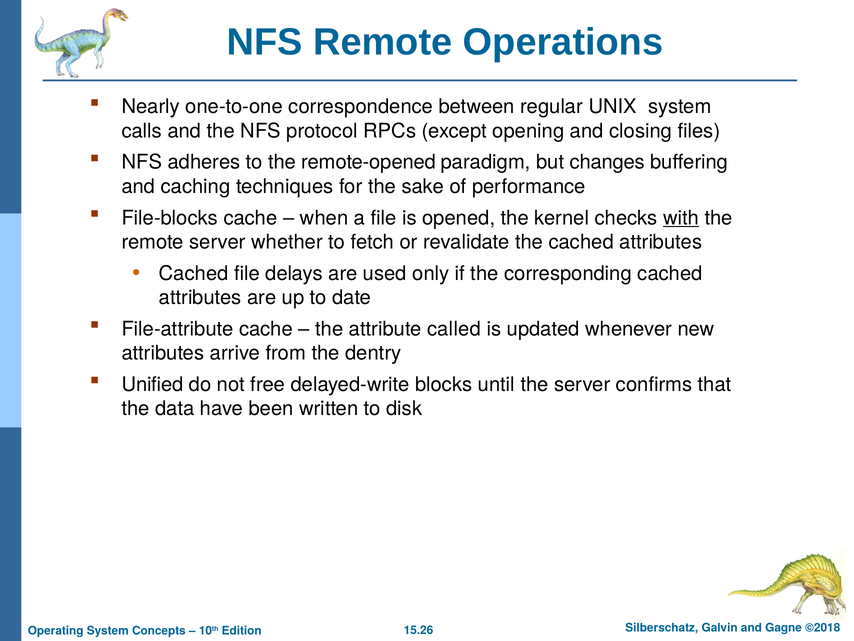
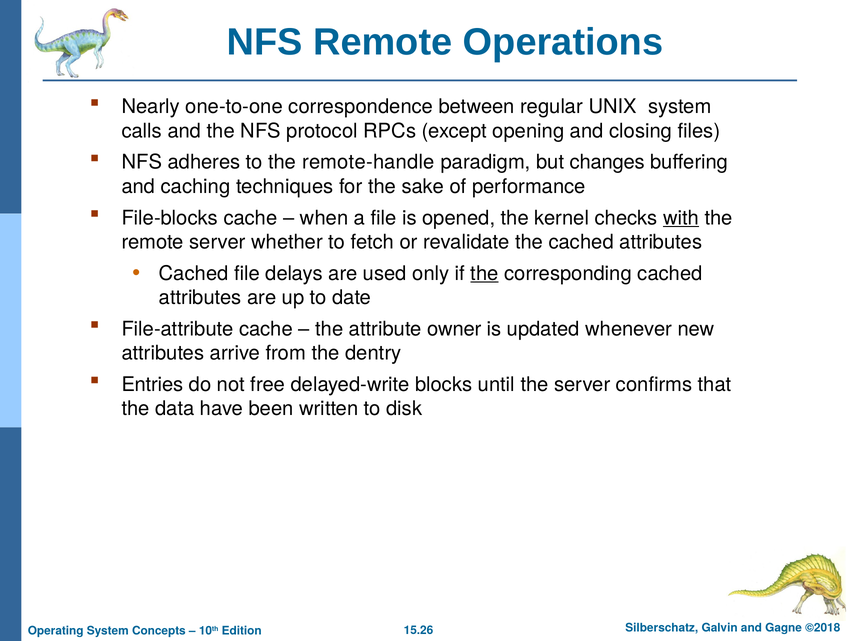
remote-opened: remote-opened -> remote-handle
the at (484, 273) underline: none -> present
called: called -> owner
Unified: Unified -> Entries
